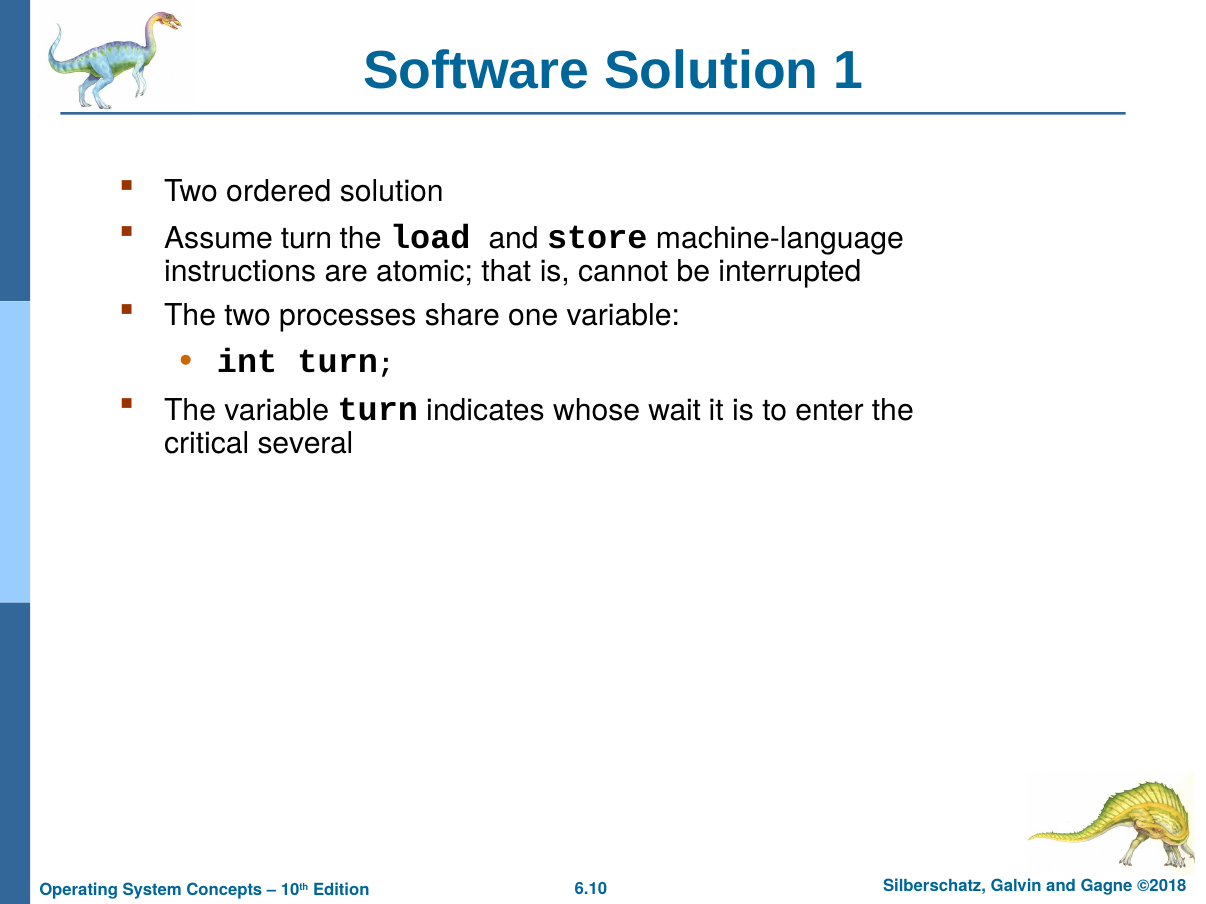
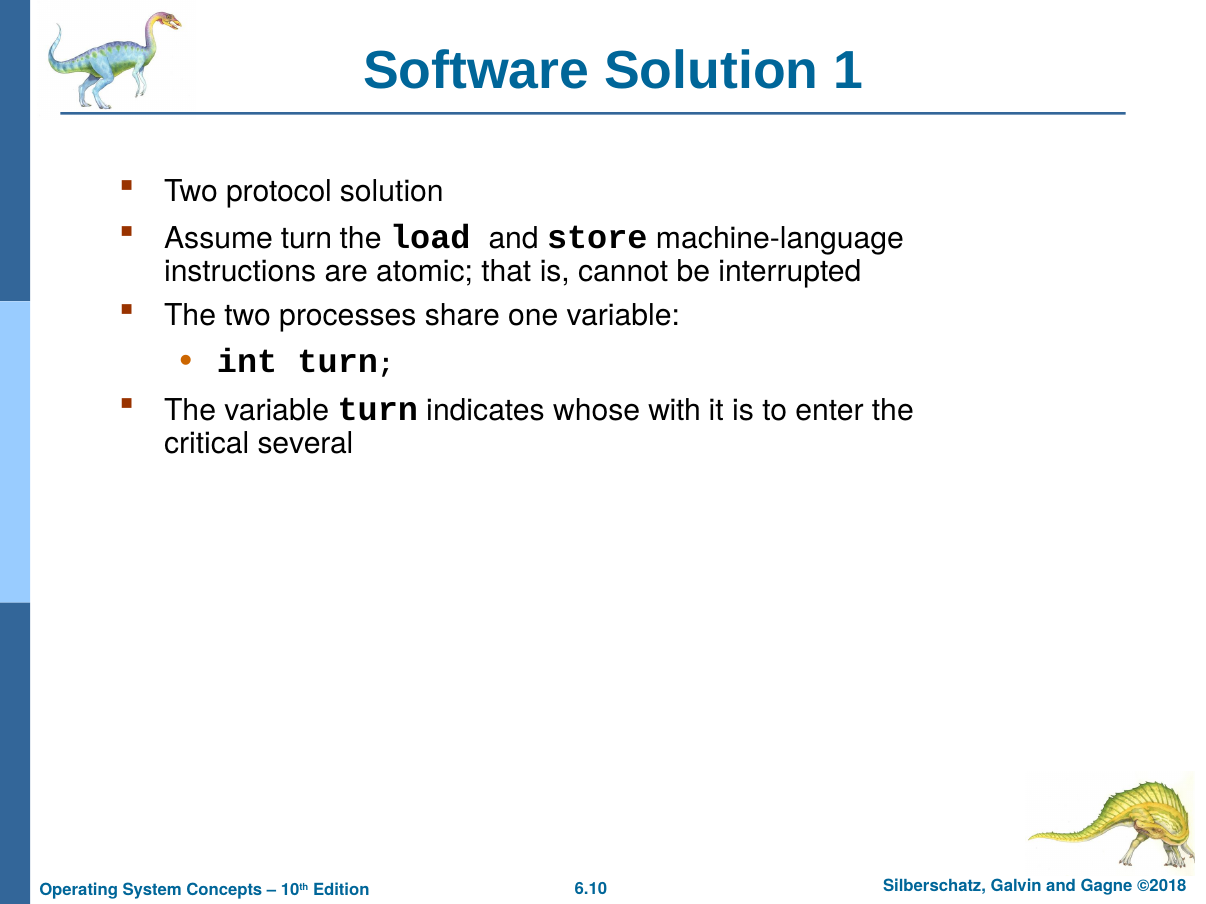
ordered: ordered -> protocol
wait: wait -> with
